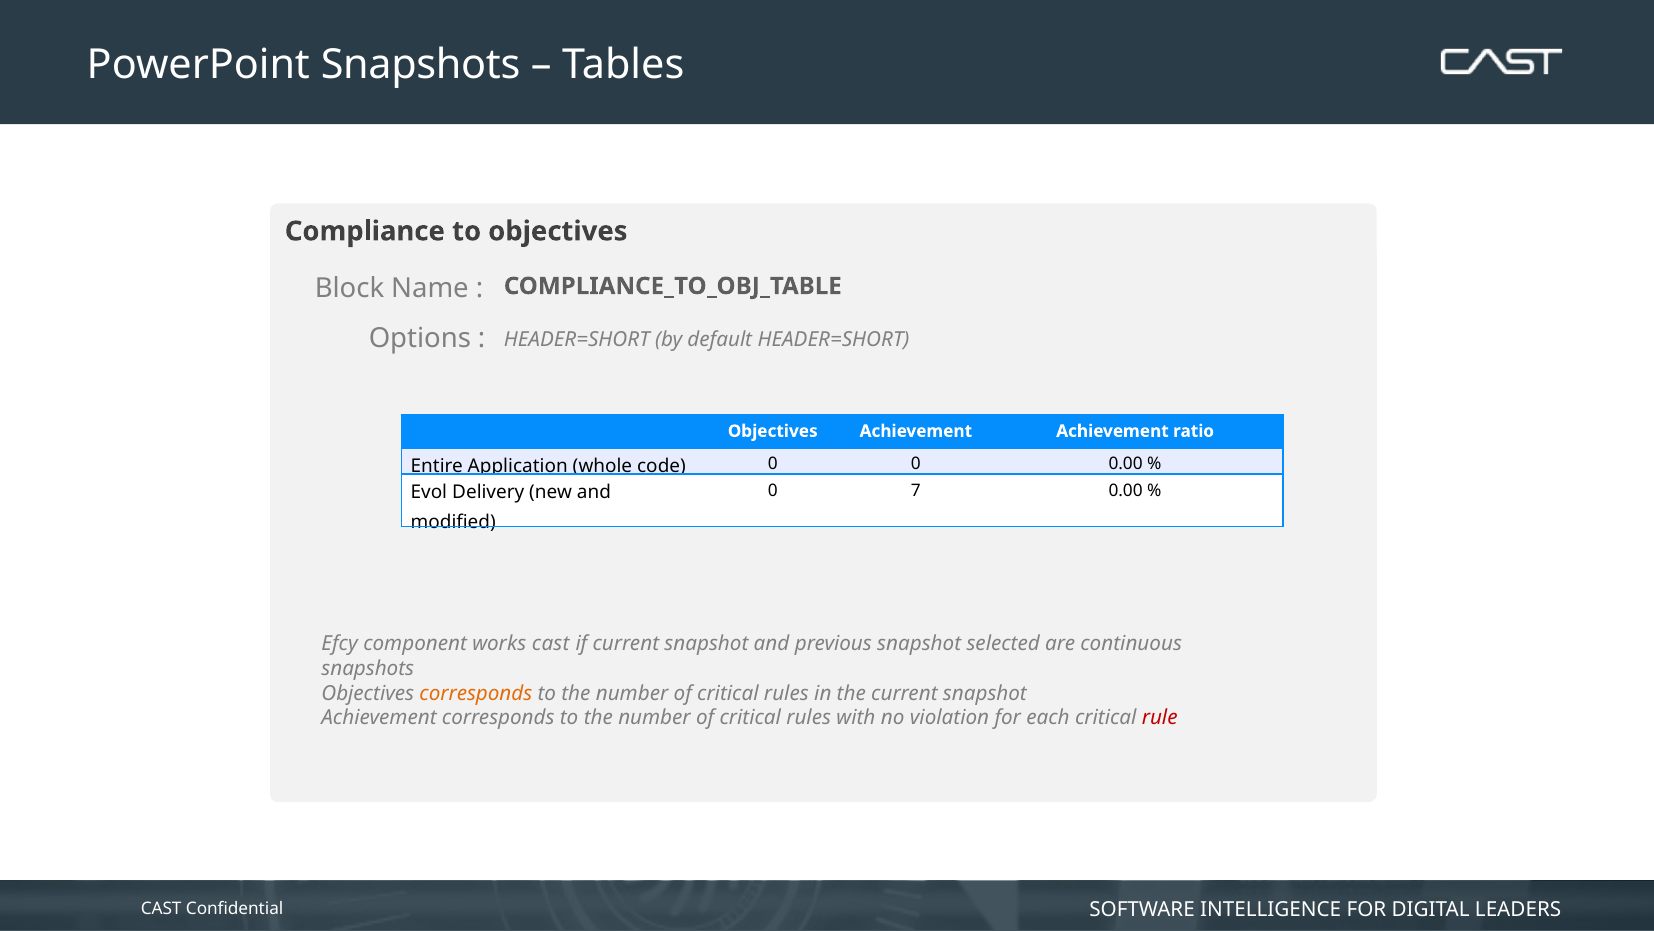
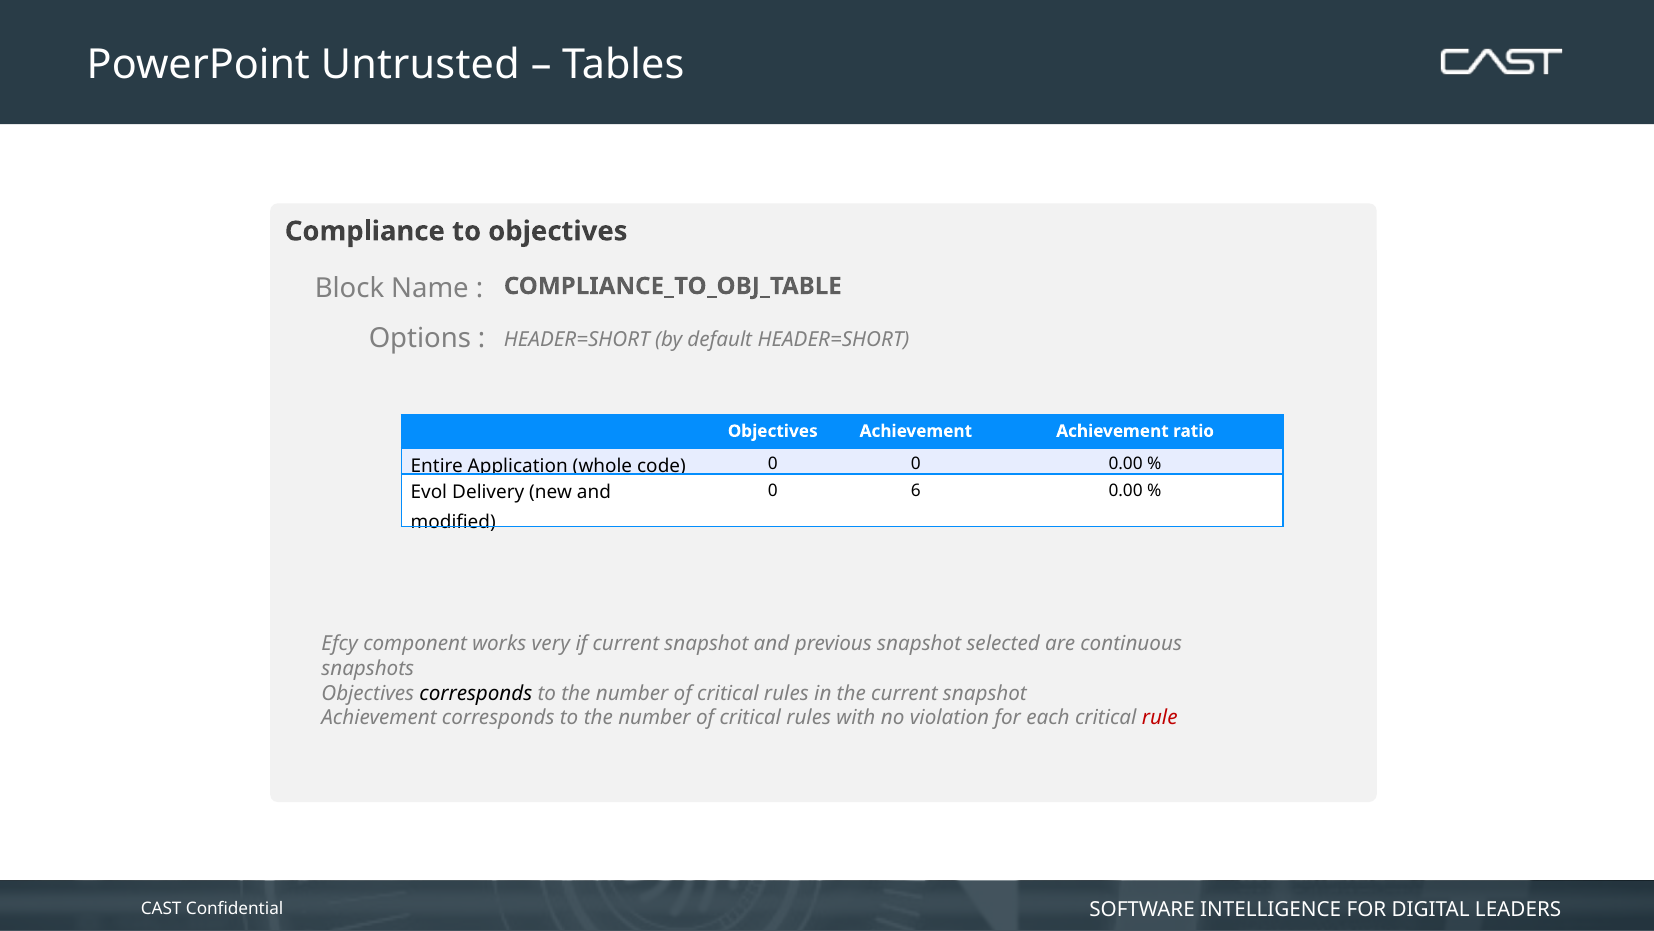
PowerPoint Snapshots: Snapshots -> Untrusted
7: 7 -> 6
works cast: cast -> very
corresponds at (476, 693) colour: orange -> black
